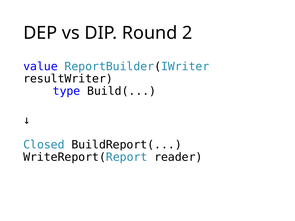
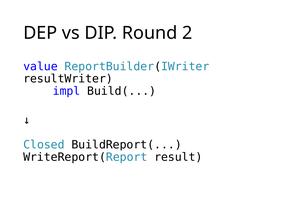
type: type -> impl
reader: reader -> result
